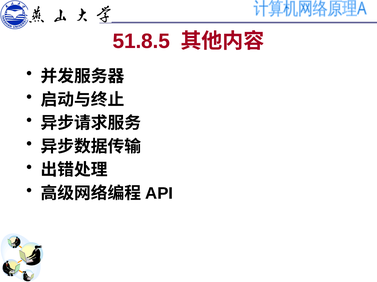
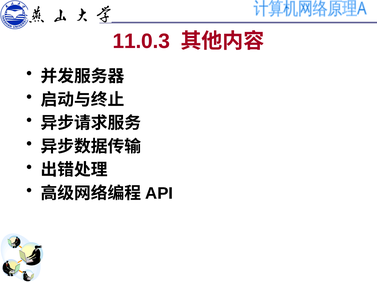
51.8.5: 51.8.5 -> 11.0.3
